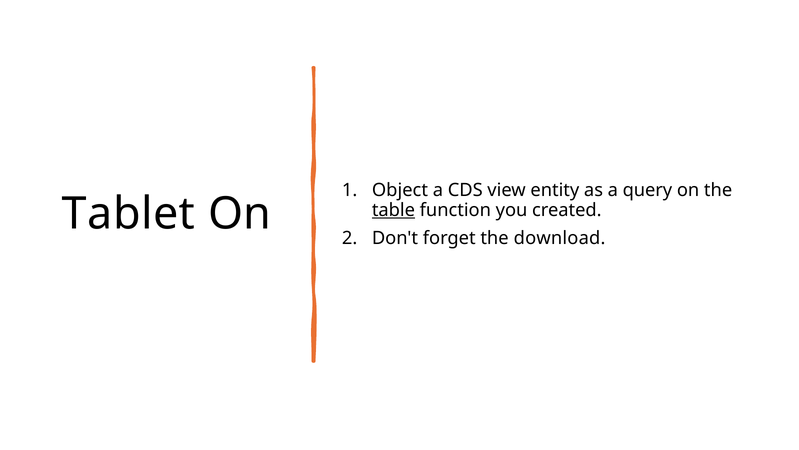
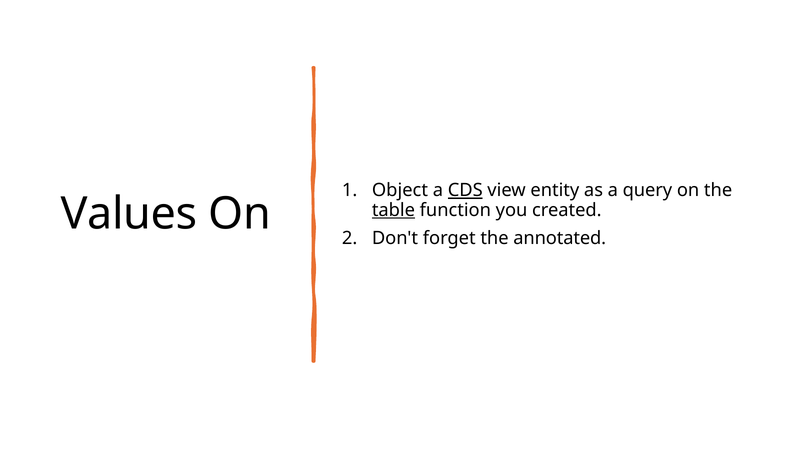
CDS underline: none -> present
Tablet: Tablet -> Values
download: download -> annotated
